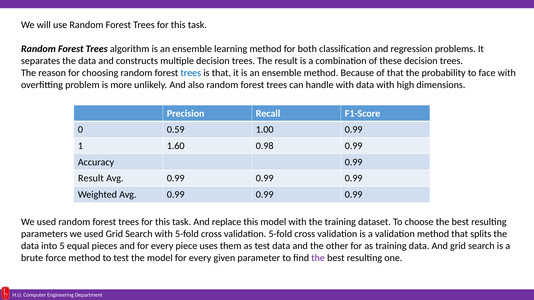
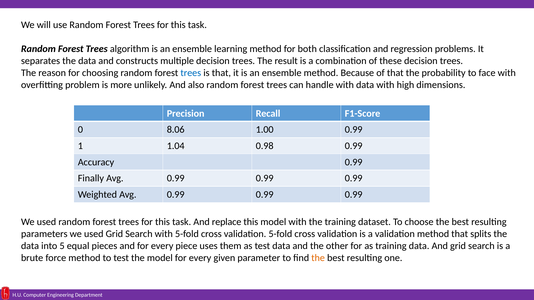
0.59: 0.59 -> 8.06
1.60: 1.60 -> 1.04
Result at (91, 178): Result -> Finally
the at (318, 258) colour: purple -> orange
